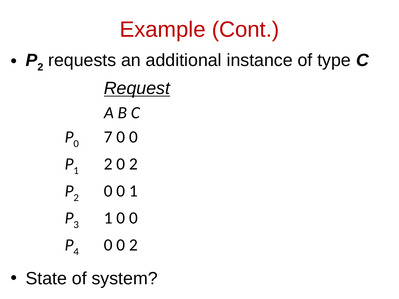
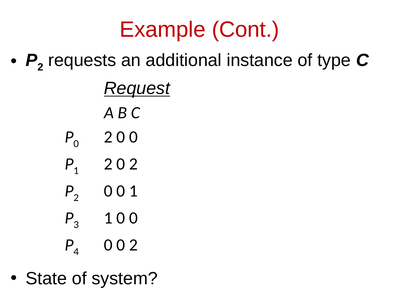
7 at (108, 137): 7 -> 2
